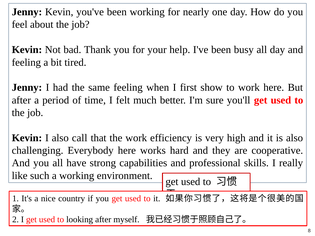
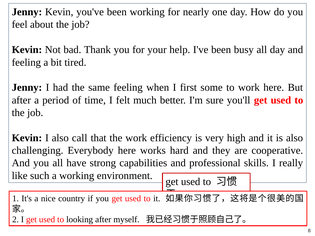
show: show -> some
